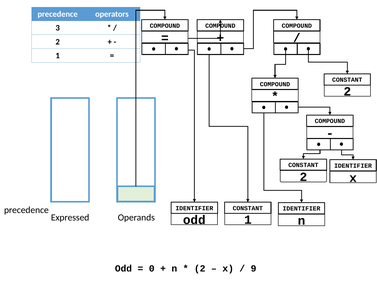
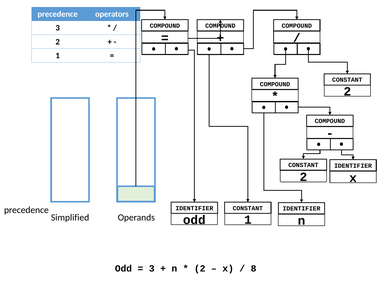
Expressed: Expressed -> Simplified
0 at (152, 268): 0 -> 3
9: 9 -> 8
